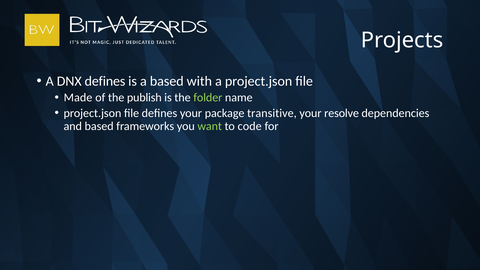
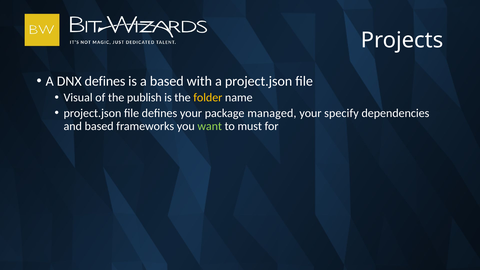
Made: Made -> Visual
folder colour: light green -> yellow
transitive: transitive -> managed
resolve: resolve -> specify
code: code -> must
